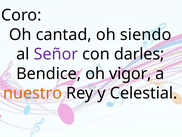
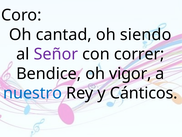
darles: darles -> correr
nuestro colour: orange -> blue
Celestial: Celestial -> Cánticos
